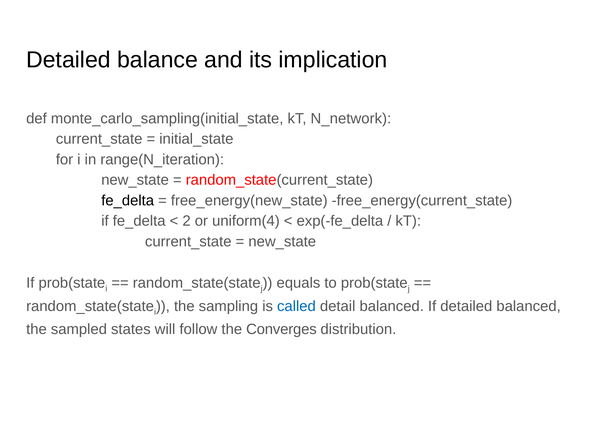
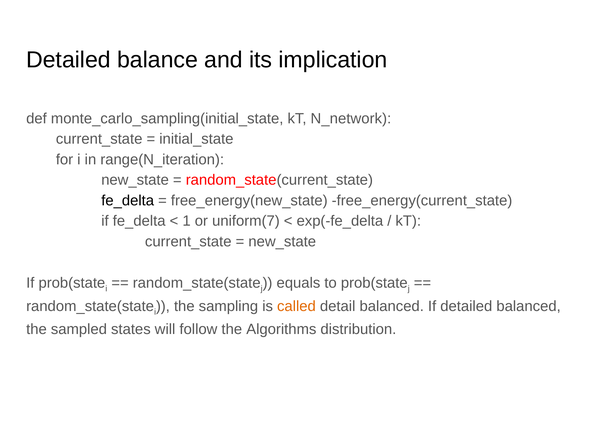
2: 2 -> 1
uniform(4: uniform(4 -> uniform(7
called colour: blue -> orange
Converges: Converges -> Algorithms
